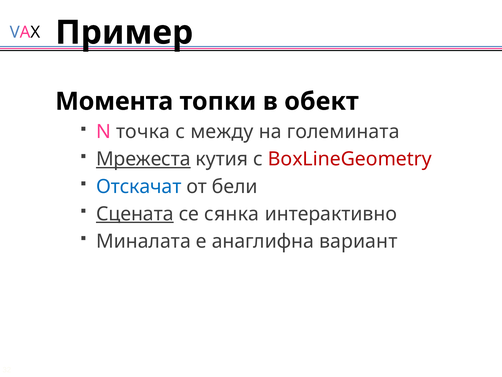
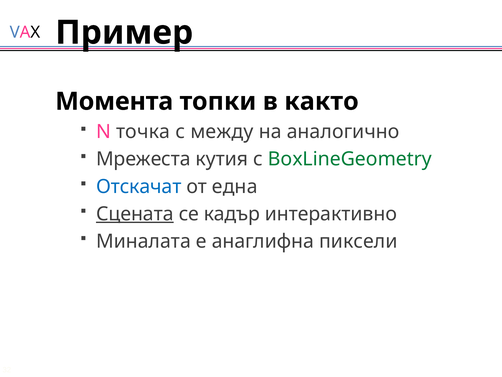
обект: обект -> както
големината: големината -> аналогично
Мрежеста underline: present -> none
BoxLineGeometry colour: red -> green
бели: бели -> една
сянка: сянка -> кадър
вариант: вариант -> пиксели
